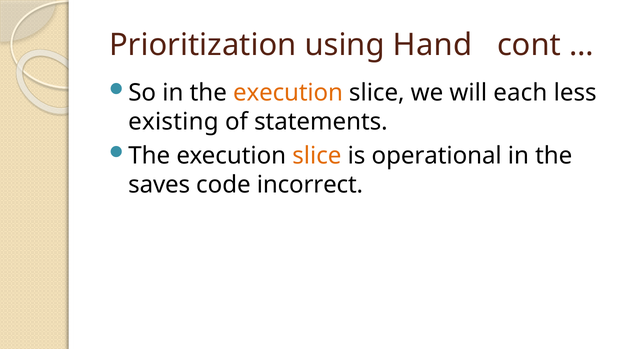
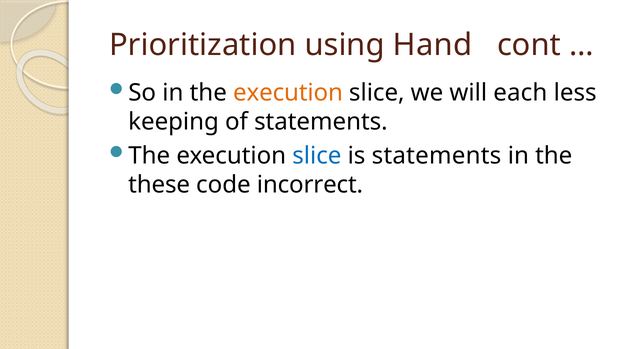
existing: existing -> keeping
slice at (317, 156) colour: orange -> blue
is operational: operational -> statements
saves: saves -> these
